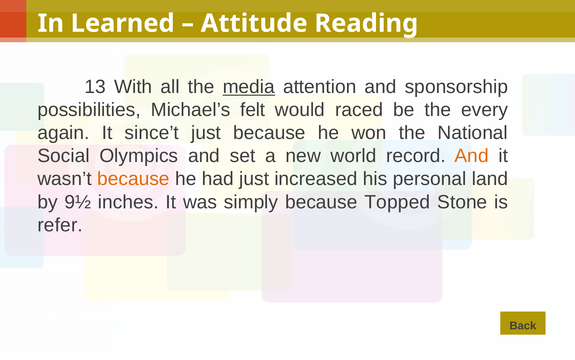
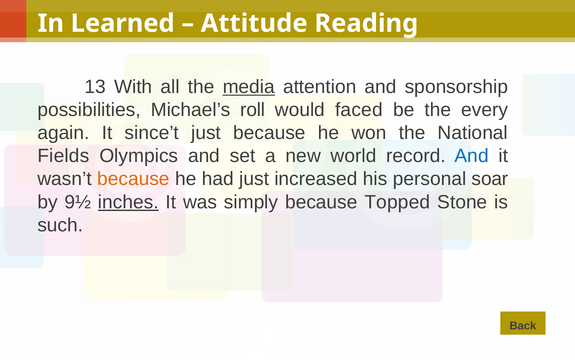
felt: felt -> roll
raced: raced -> faced
Social: Social -> Fields
And at (472, 156) colour: orange -> blue
land: land -> soar
inches underline: none -> present
refer: refer -> such
